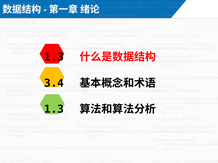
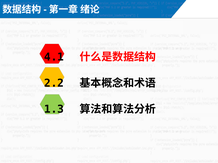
1.3 at (54, 57): 1.3 -> 4.1
3.4: 3.4 -> 2.2
